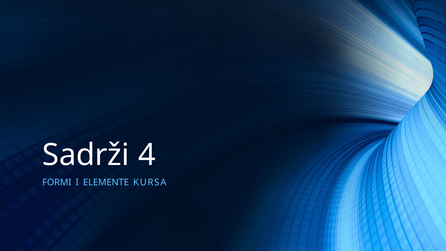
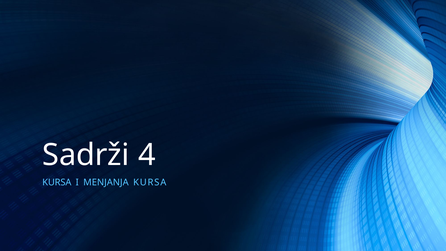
FORMI at (57, 182): FORMI -> KURSA
ELEMENTE: ELEMENTE -> MENJANJA
